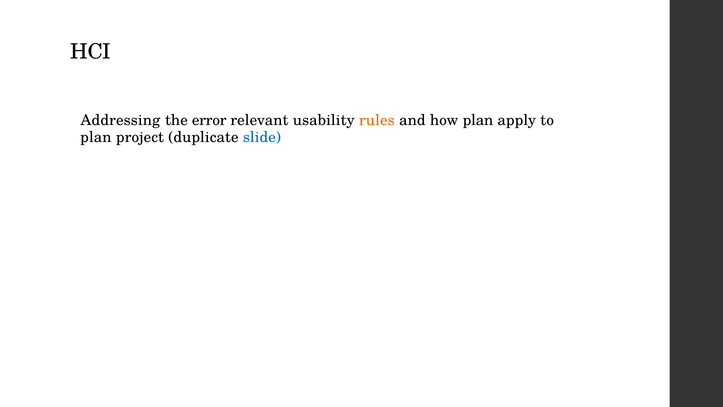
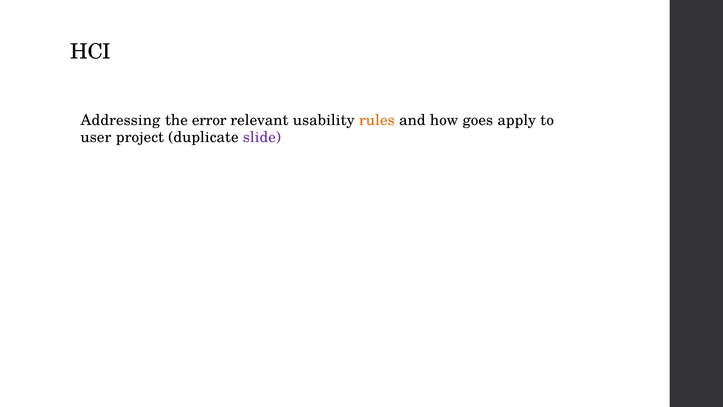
how plan: plan -> goes
plan at (96, 137): plan -> user
slide colour: blue -> purple
